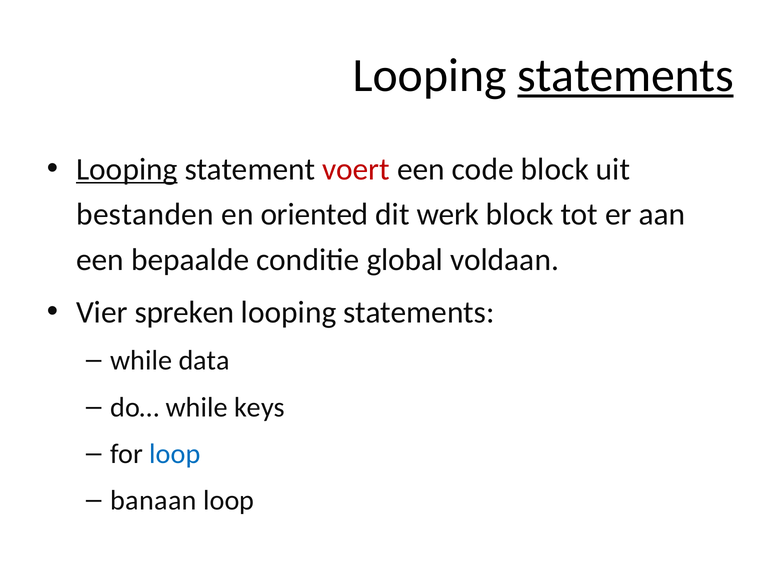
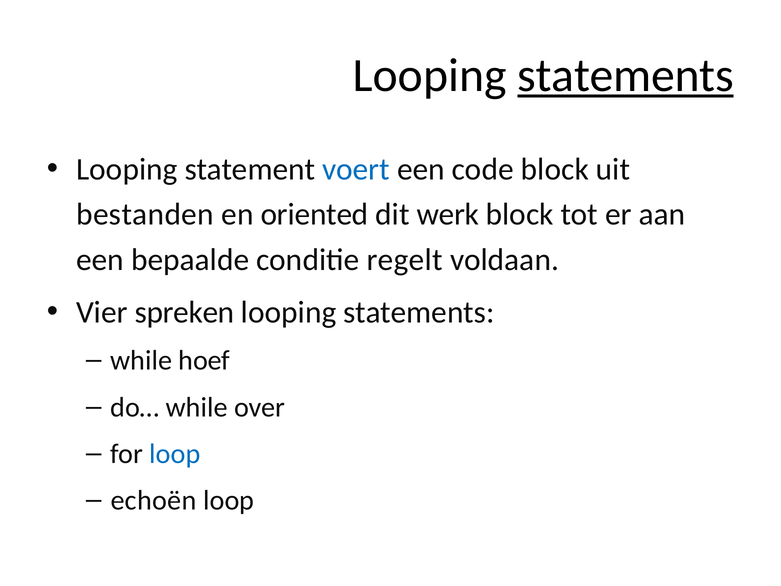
Looping at (127, 169) underline: present -> none
voert colour: red -> blue
global: global -> regelt
data: data -> hoef
keys: keys -> over
banaan: banaan -> echoën
